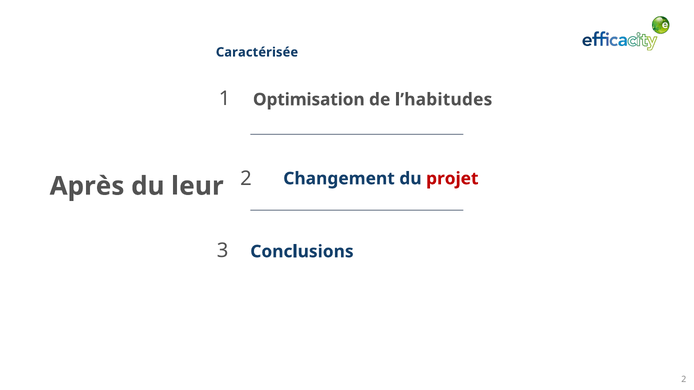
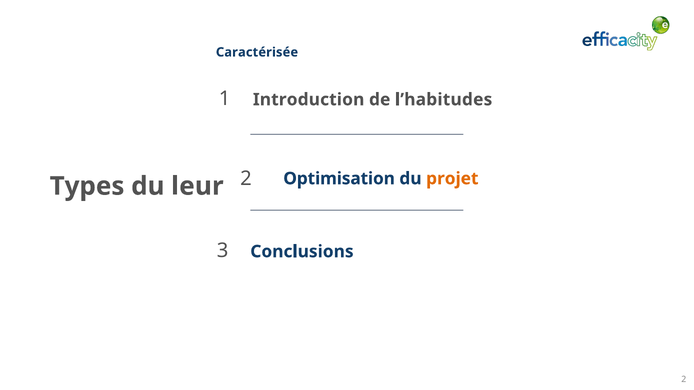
Optimisation: Optimisation -> Introduction
Changement: Changement -> Optimisation
projet colour: red -> orange
Après: Après -> Types
